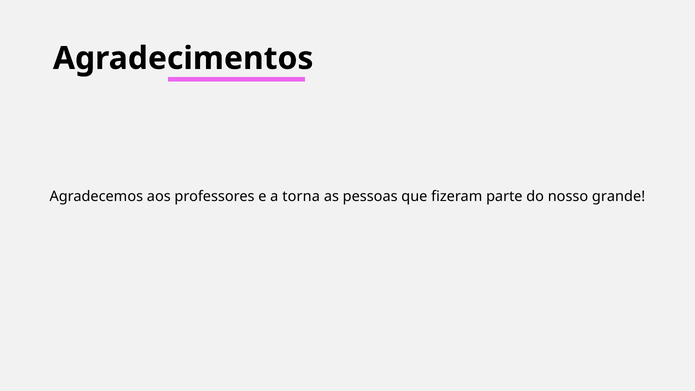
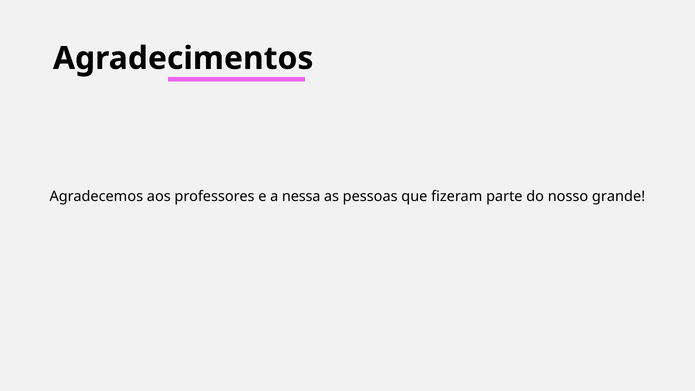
torna: torna -> nessa
